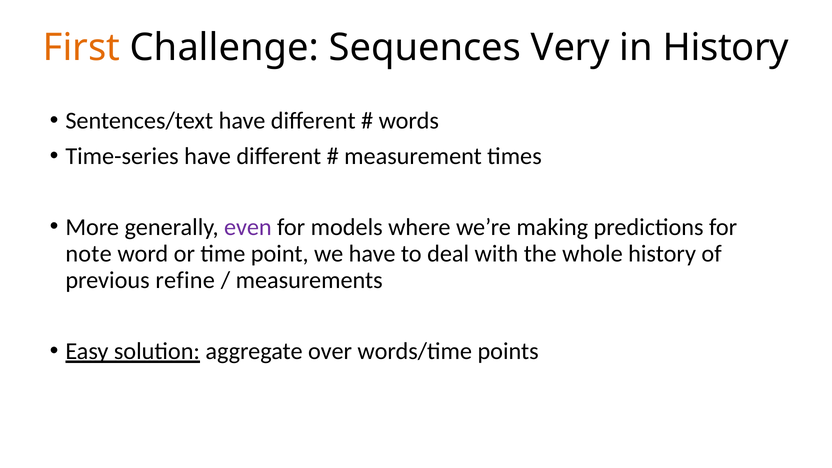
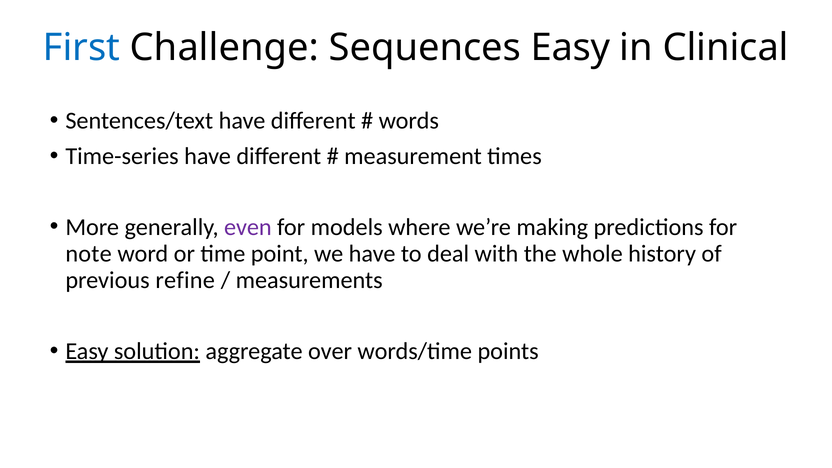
First colour: orange -> blue
Sequences Very: Very -> Easy
in History: History -> Clinical
